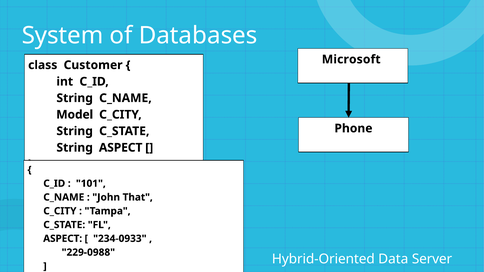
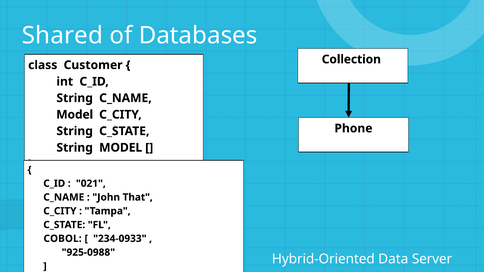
System: System -> Shared
Microsoft: Microsoft -> Collection
String ASPECT: ASPECT -> MODEL
101: 101 -> 021
ASPECT at (63, 239): ASPECT -> COBOL
229-0988: 229-0988 -> 925-0988
